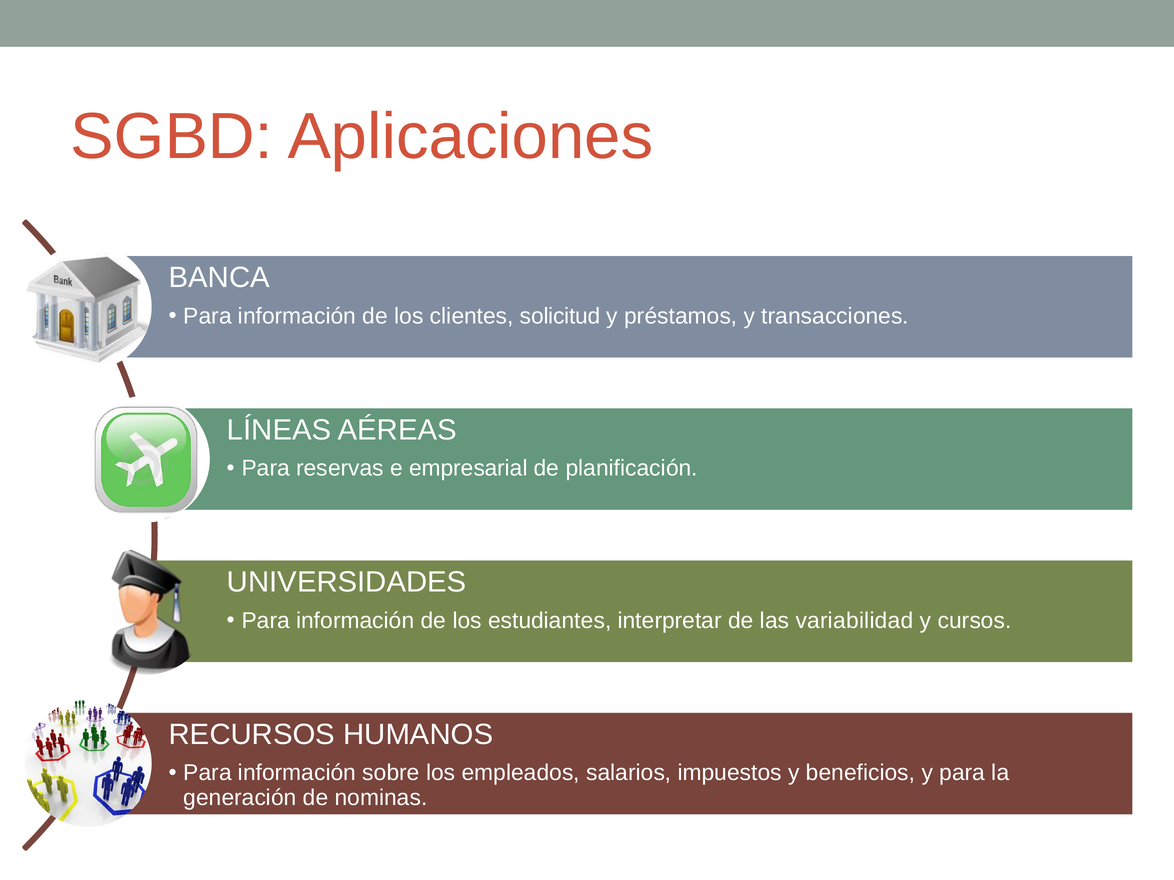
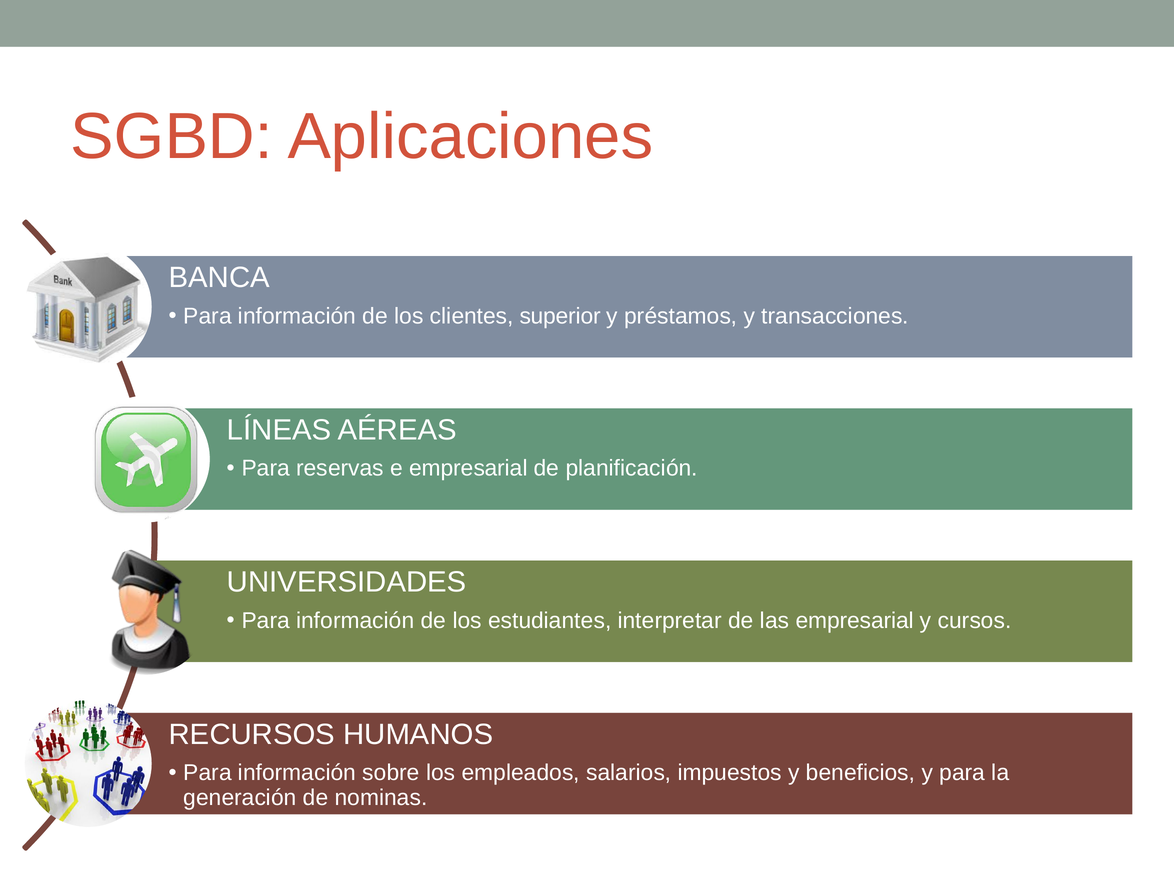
solicitud: solicitud -> superior
las variabilidad: variabilidad -> empresarial
